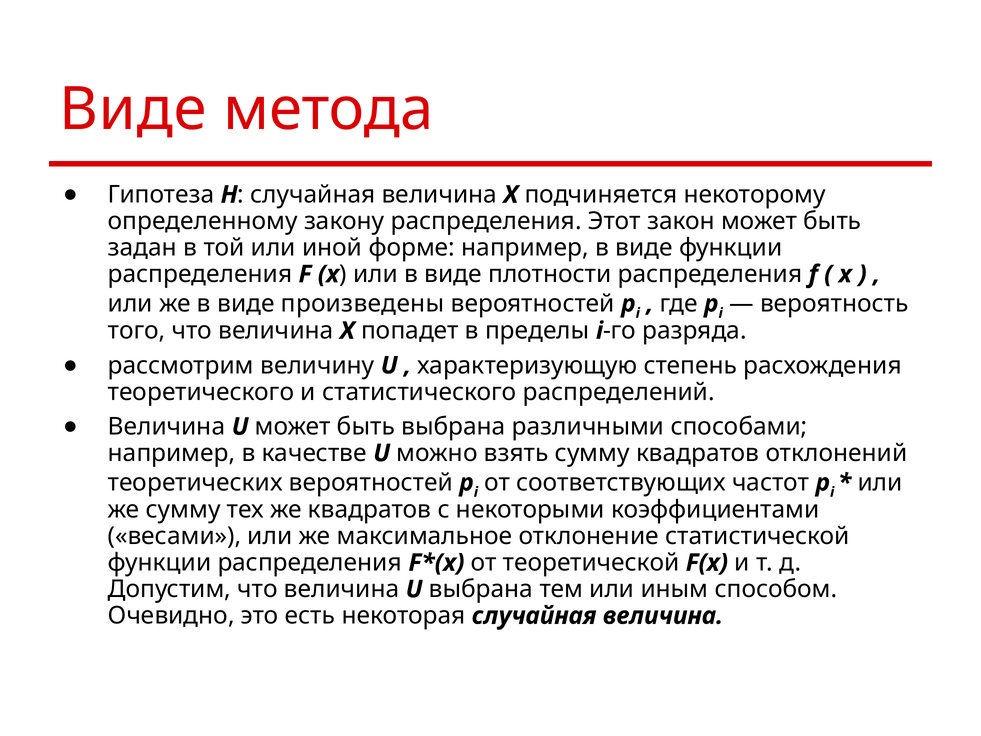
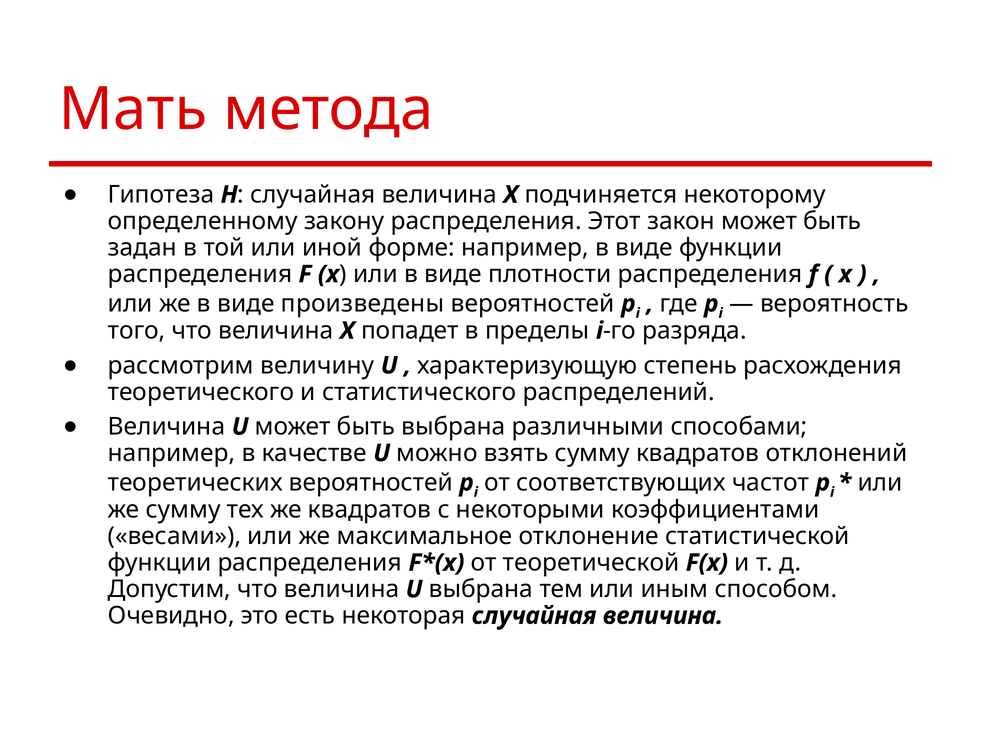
Виде at (133, 110): Виде -> Мать
